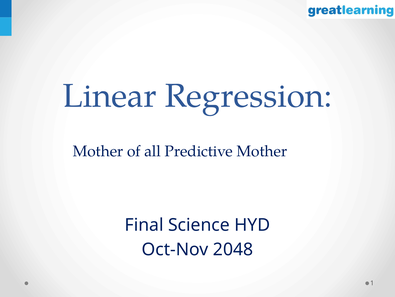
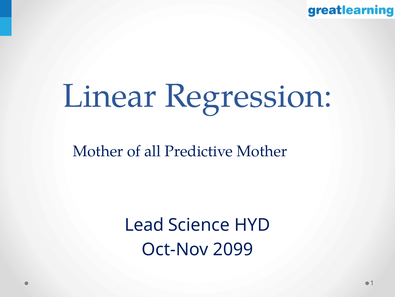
Final: Final -> Lead
2048: 2048 -> 2099
